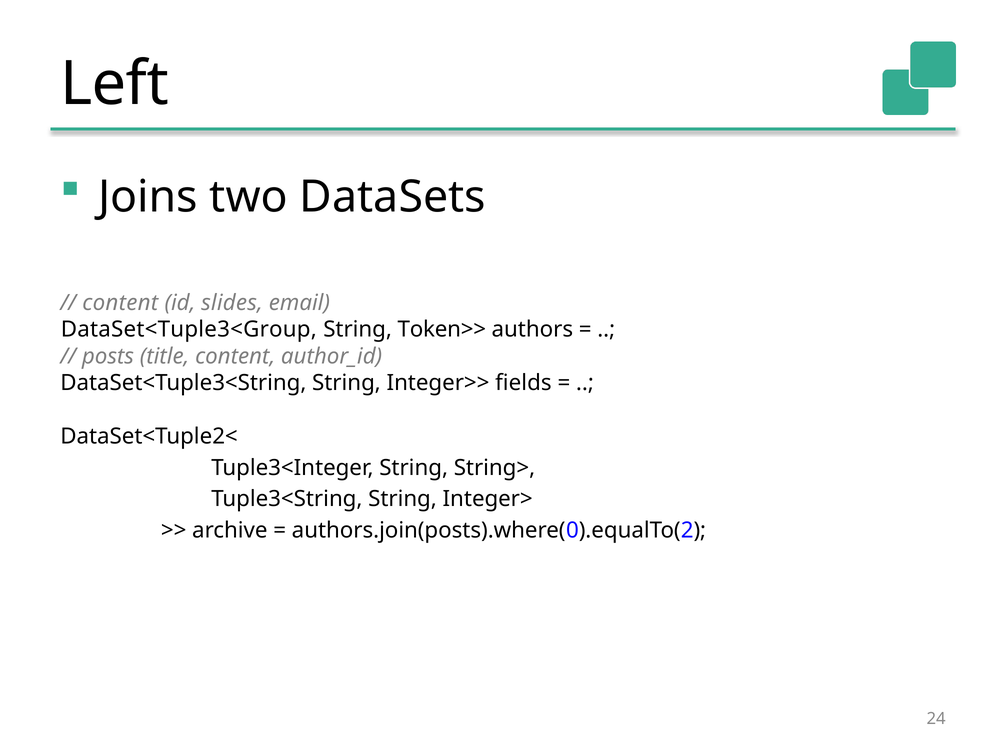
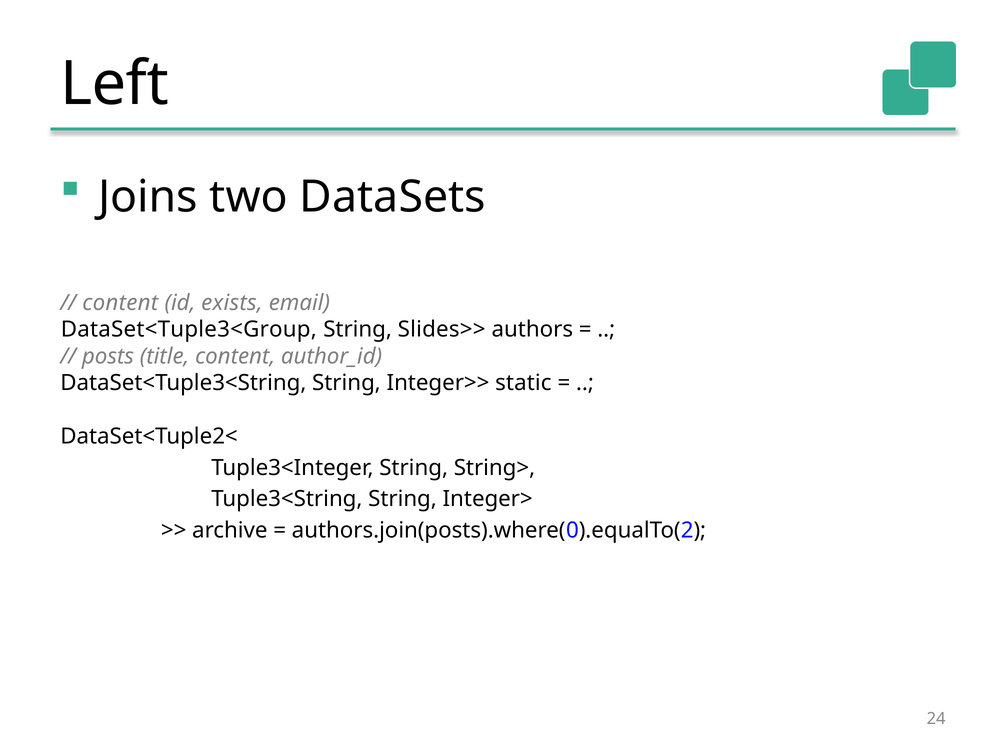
slides: slides -> exists
Token>>: Token>> -> Slides>>
fields: fields -> static
